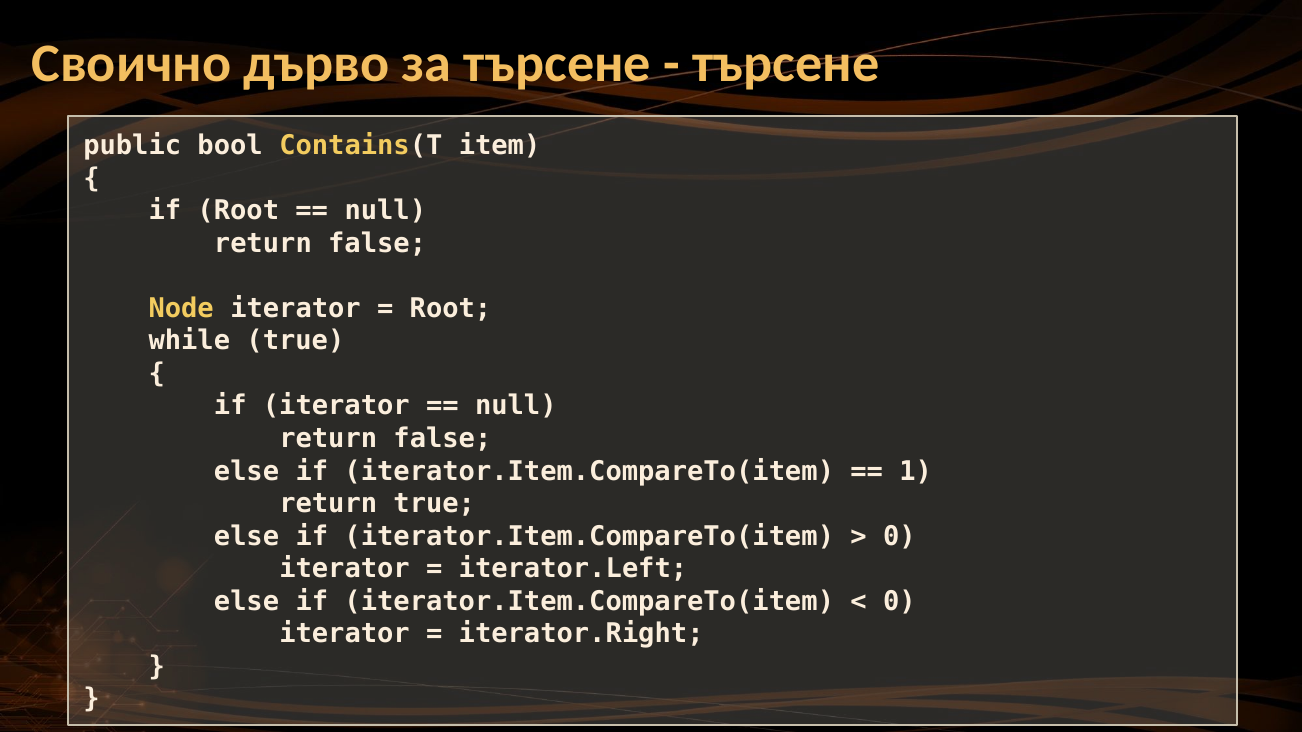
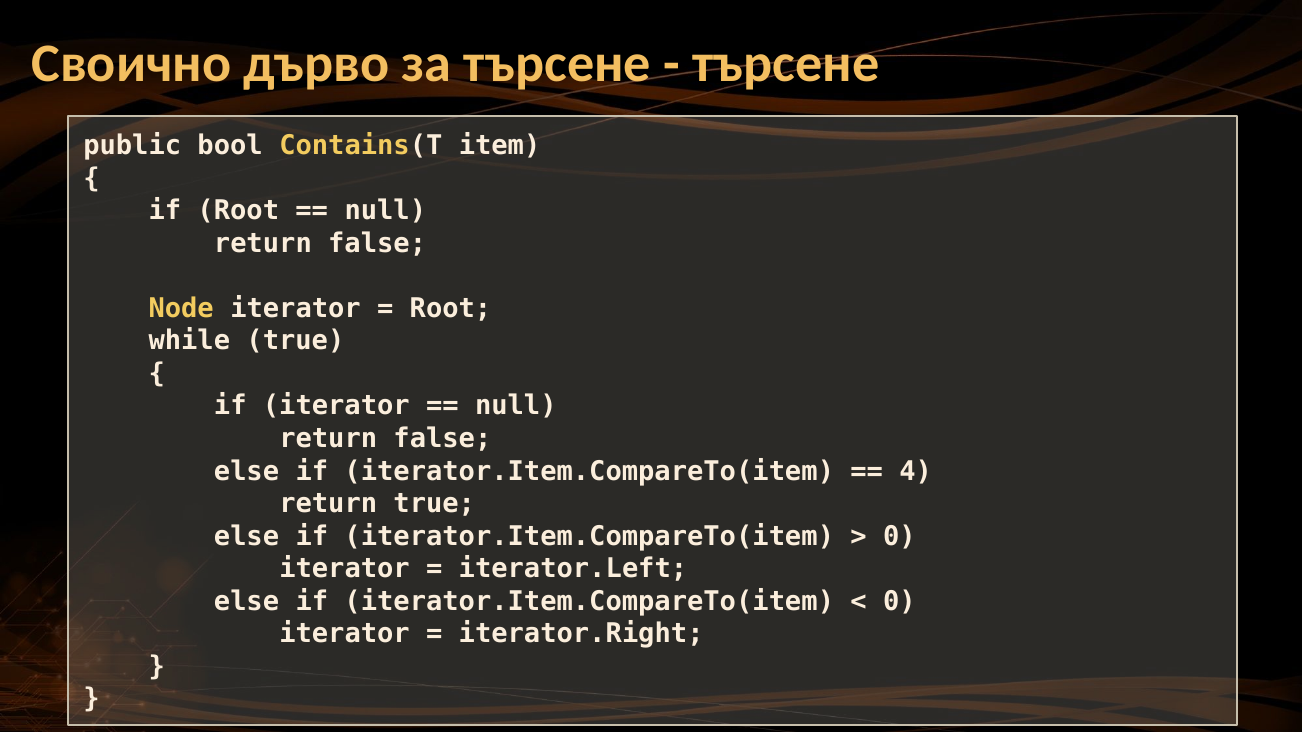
1: 1 -> 4
